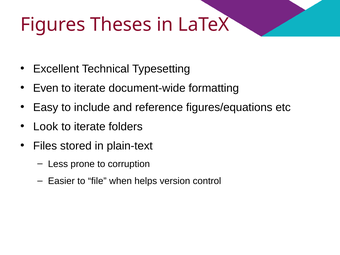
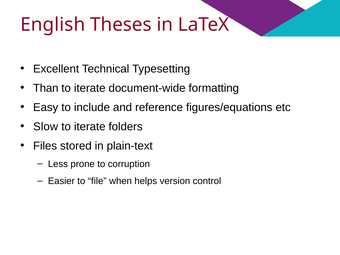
Figures: Figures -> English
Even: Even -> Than
Look: Look -> Slow
